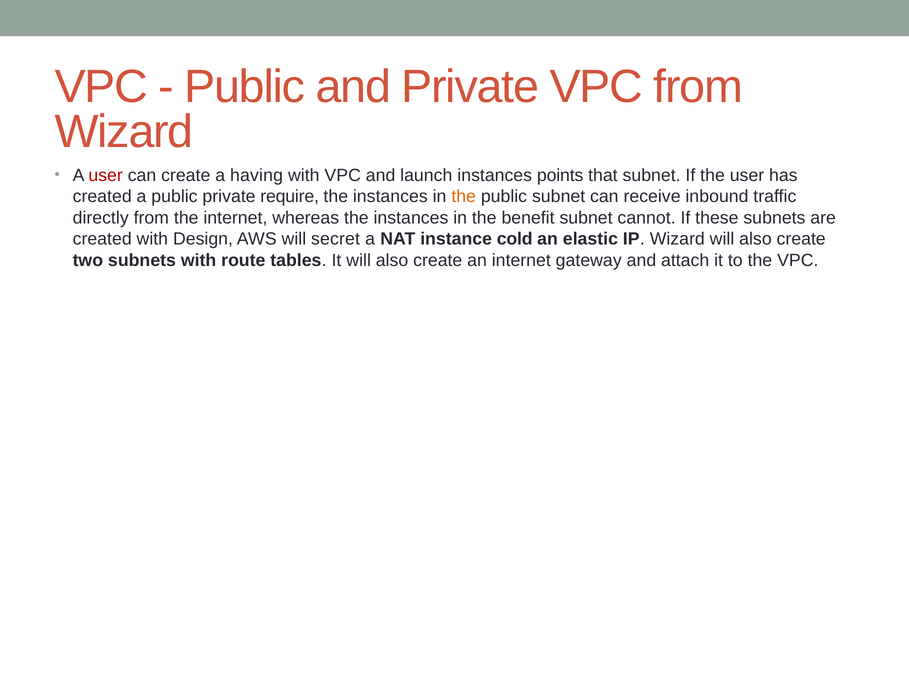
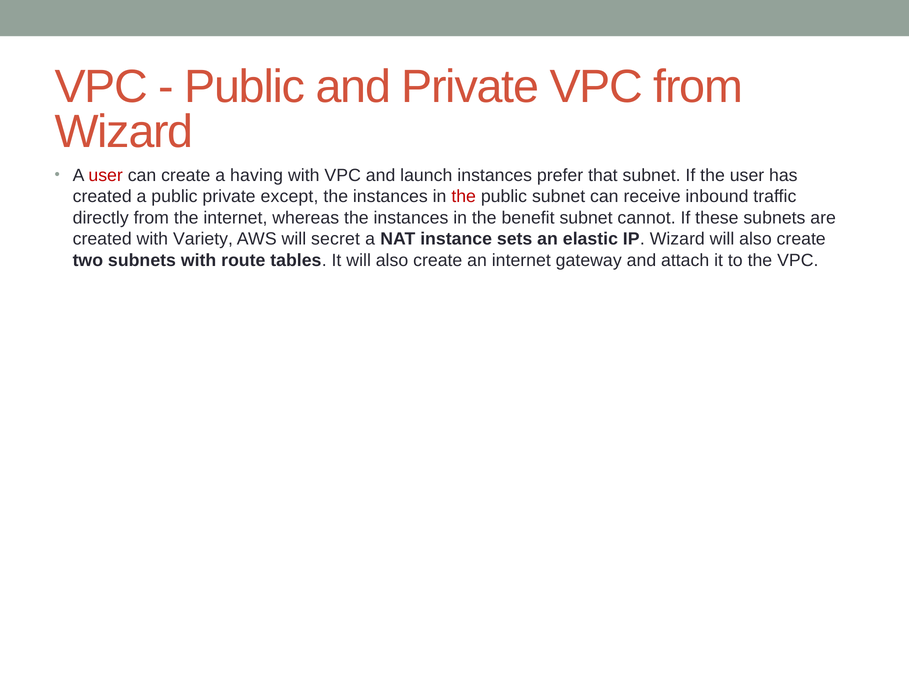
points: points -> prefer
require: require -> except
the at (464, 197) colour: orange -> red
Design: Design -> Variety
cold: cold -> sets
